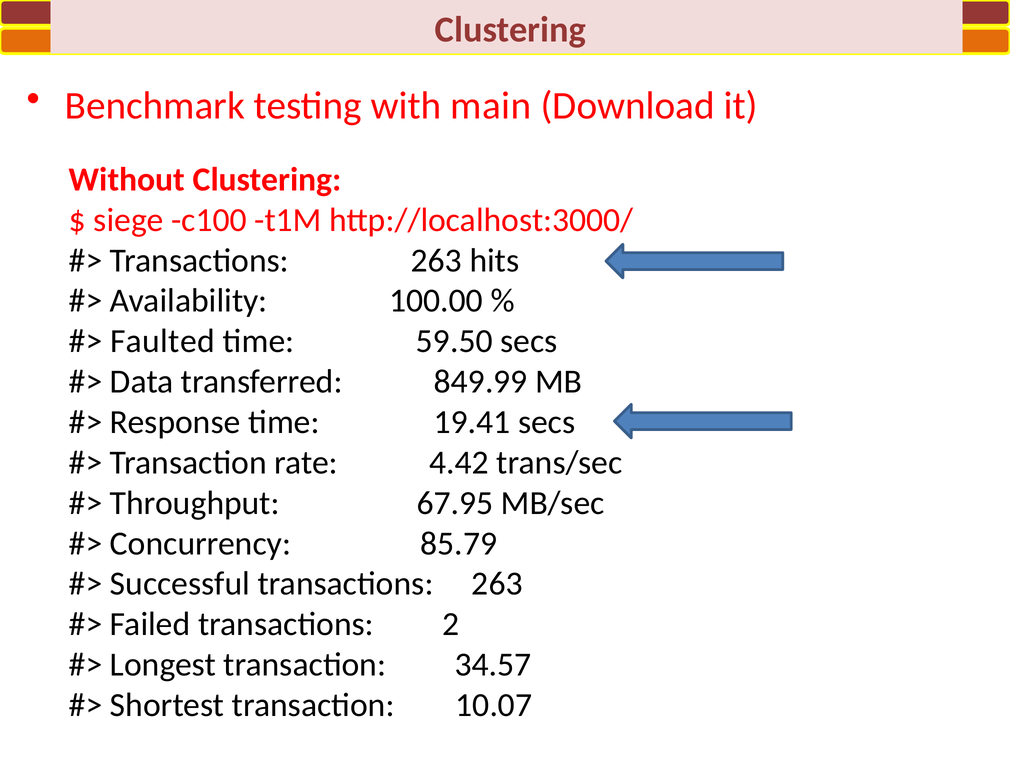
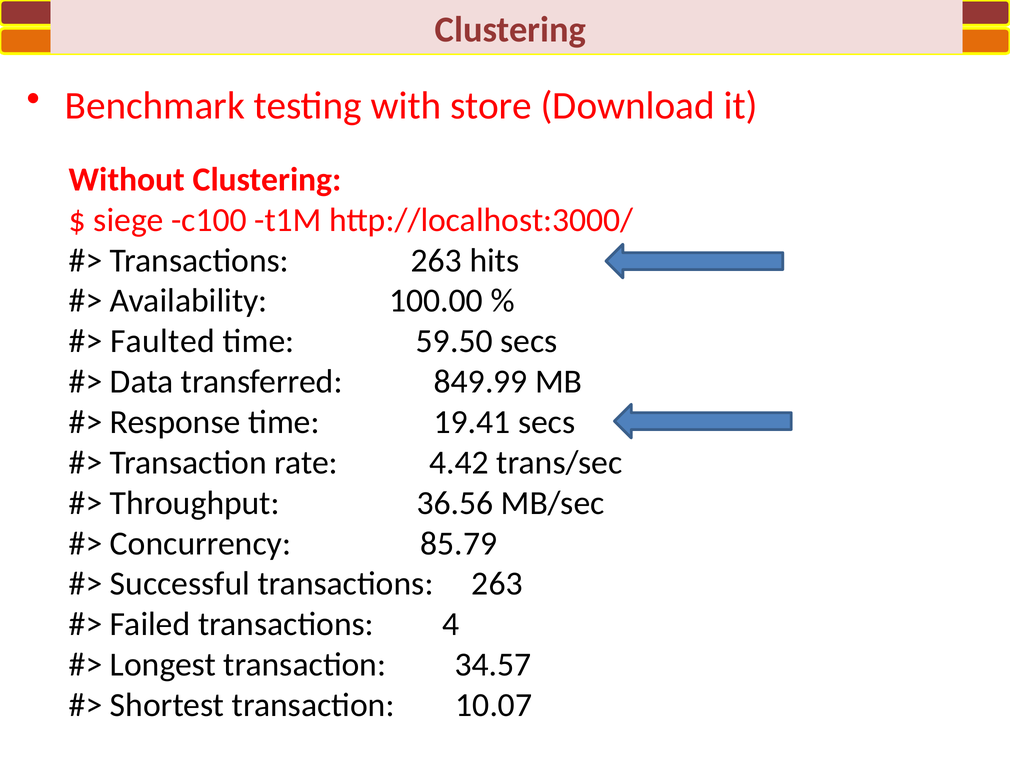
main: main -> store
67.95: 67.95 -> 36.56
2: 2 -> 4
